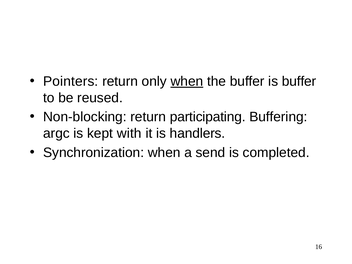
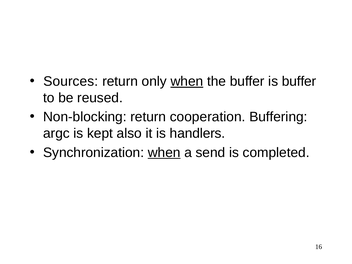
Pointers: Pointers -> Sources
participating: participating -> cooperation
with: with -> also
when at (164, 153) underline: none -> present
